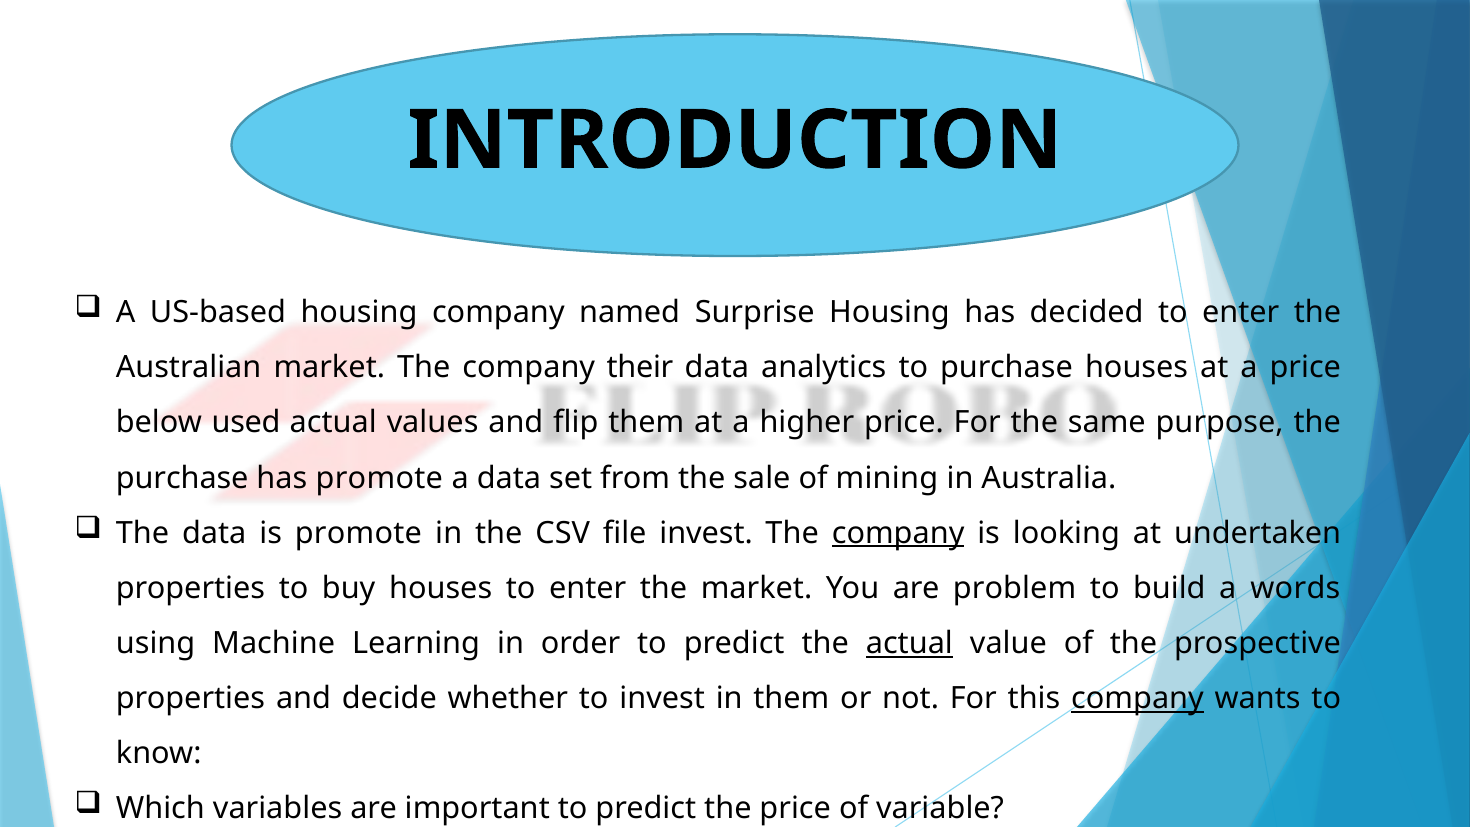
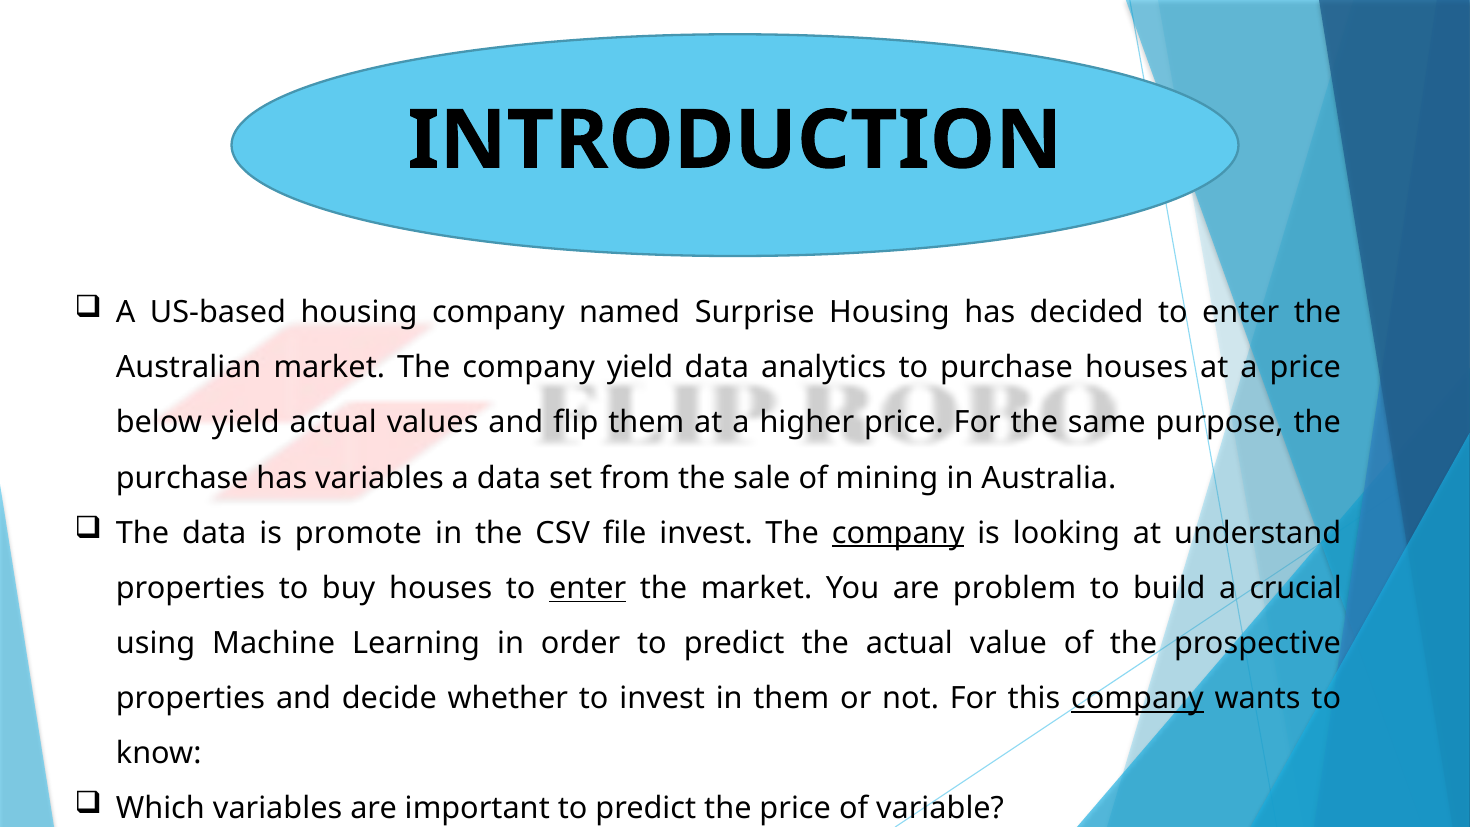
company their: their -> yield
below used: used -> yield
has promote: promote -> variables
undertaken: undertaken -> understand
enter at (588, 588) underline: none -> present
words: words -> crucial
actual at (909, 643) underline: present -> none
